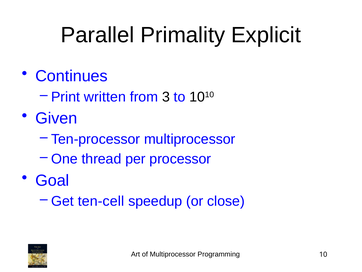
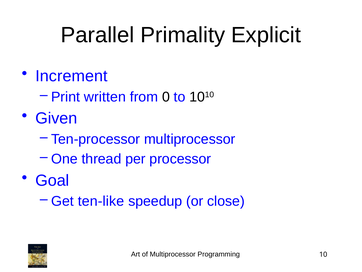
Continues: Continues -> Increment
3: 3 -> 0
ten-cell: ten-cell -> ten-like
